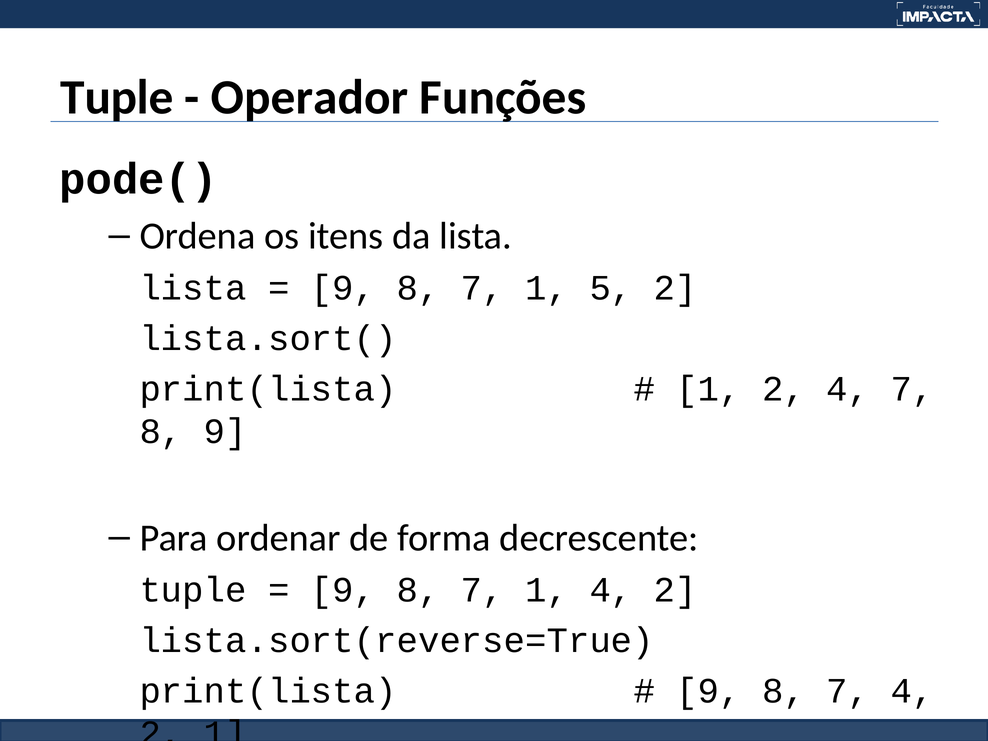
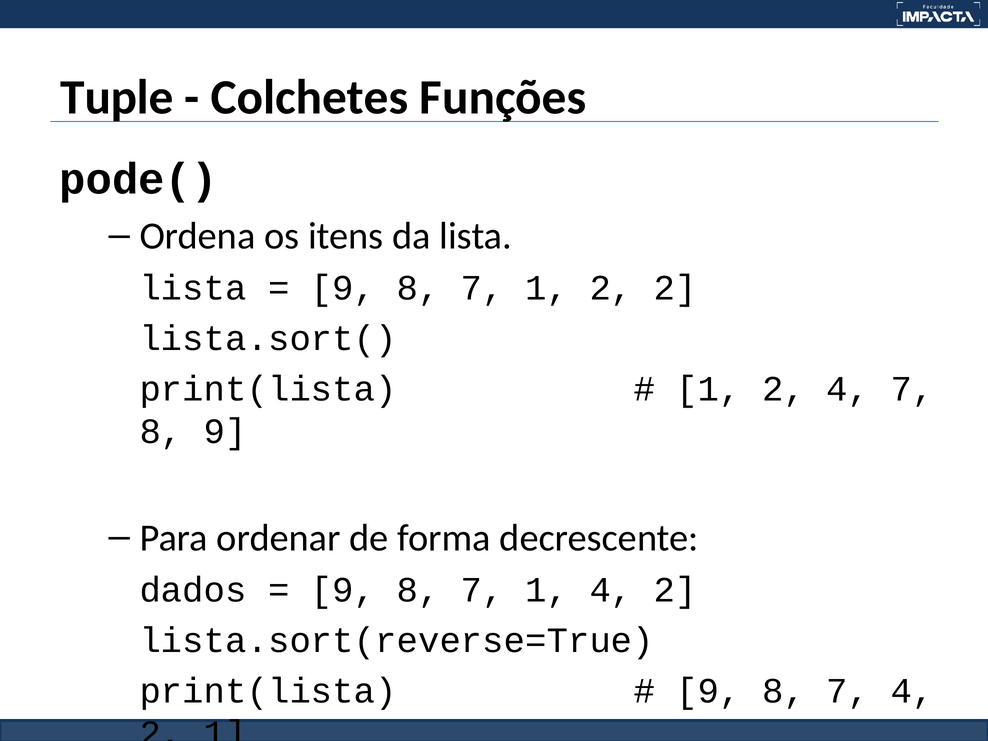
Operador: Operador -> Colchetes
7 1 5: 5 -> 2
tuple at (193, 590): tuple -> dados
